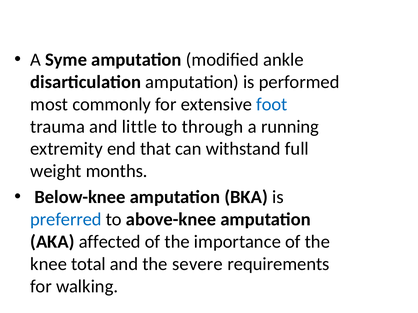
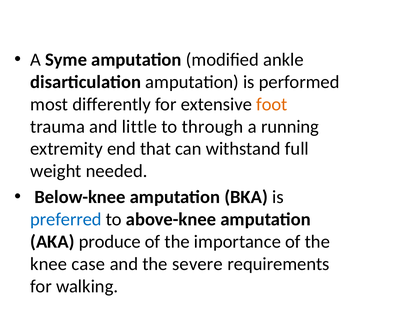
commonly: commonly -> differently
foot colour: blue -> orange
months: months -> needed
affected: affected -> produce
total: total -> case
